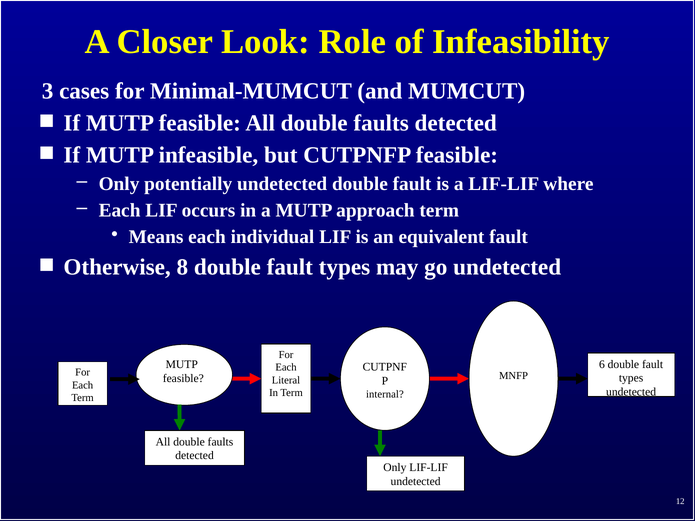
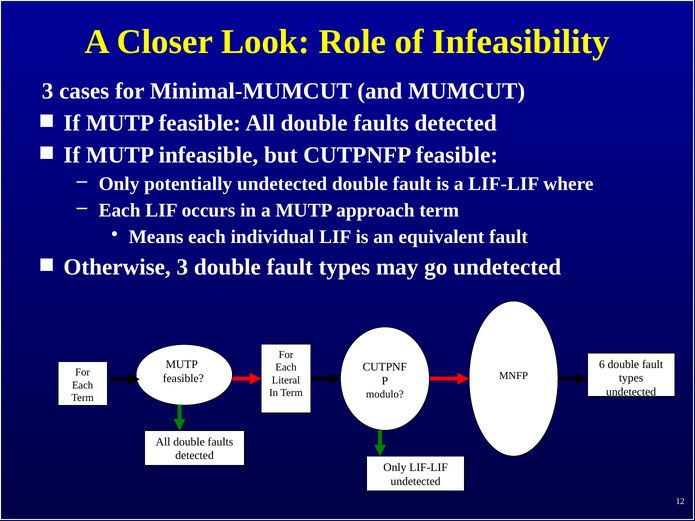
Otherwise 8: 8 -> 3
internal: internal -> modulo
